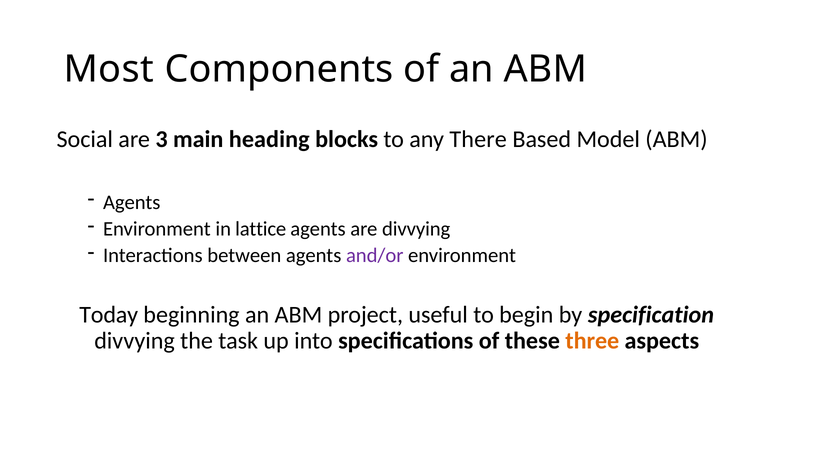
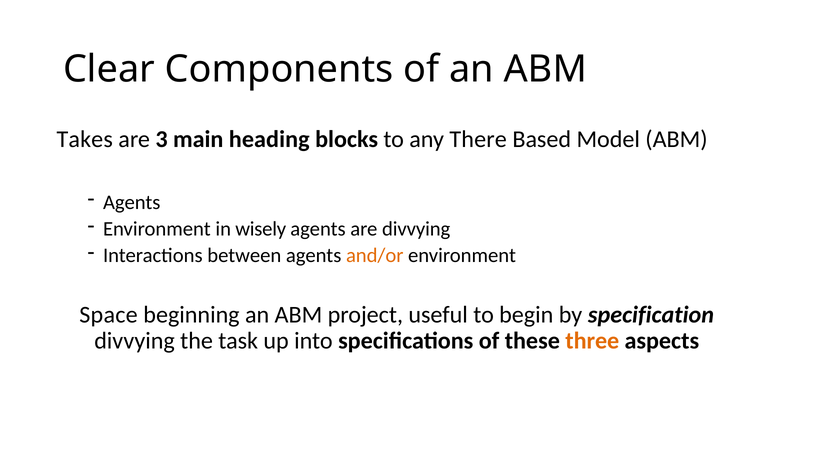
Most: Most -> Clear
Social: Social -> Takes
lattice: lattice -> wisely
and/or colour: purple -> orange
Today: Today -> Space
